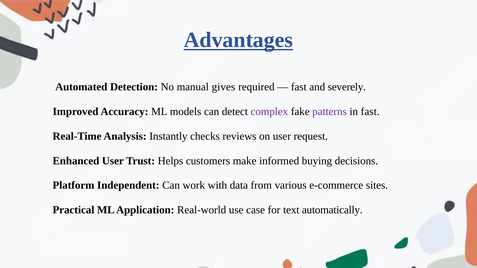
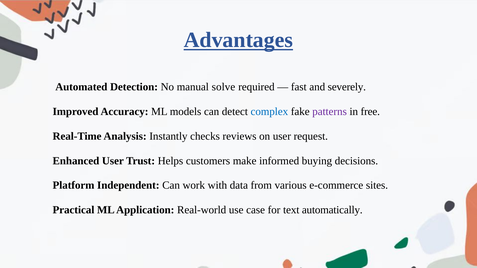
gives: gives -> solve
complex colour: purple -> blue
in fast: fast -> free
